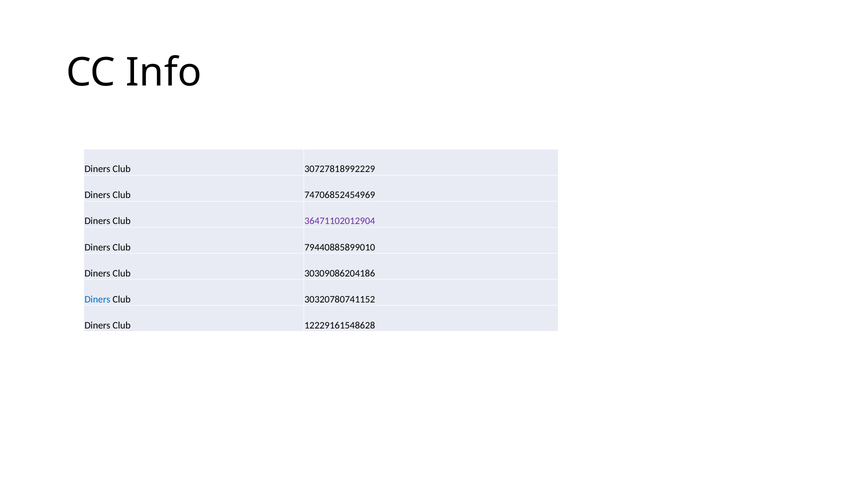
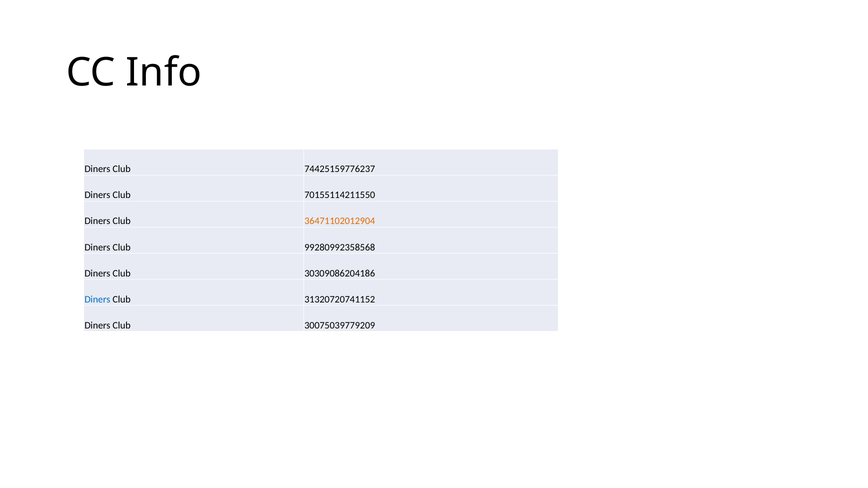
30727818992229: 30727818992229 -> 74425159776237
74706852454969: 74706852454969 -> 70155114211550
36471102012904 colour: purple -> orange
79440885899010: 79440885899010 -> 99280992358568
30320780741152: 30320780741152 -> 31320720741152
12229161548628: 12229161548628 -> 30075039779209
